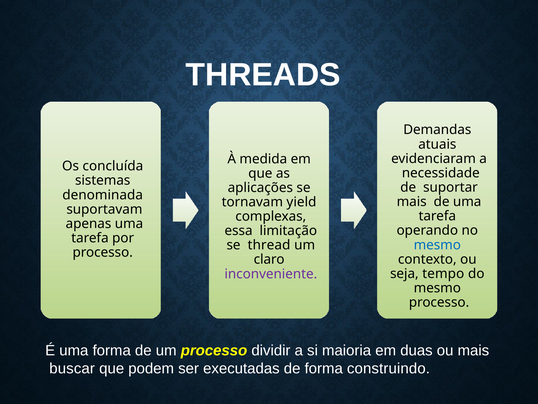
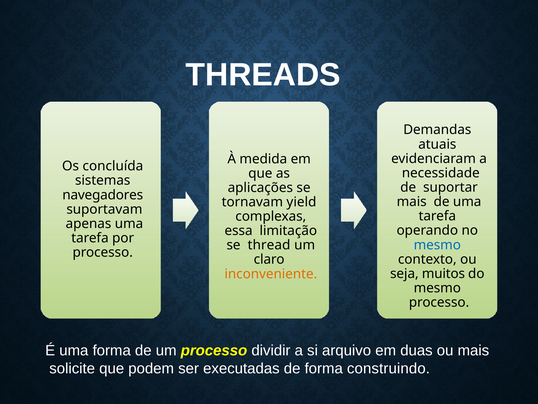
denominada: denominada -> navegadores
tempo: tempo -> muitos
inconveniente colour: purple -> orange
maioria: maioria -> arquivo
buscar: buscar -> solicite
